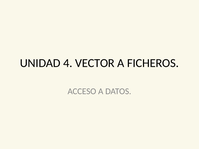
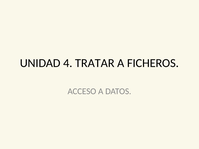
VECTOR: VECTOR -> TRATAR
